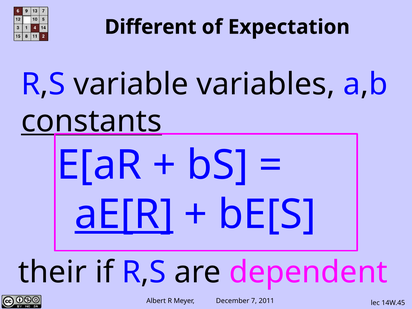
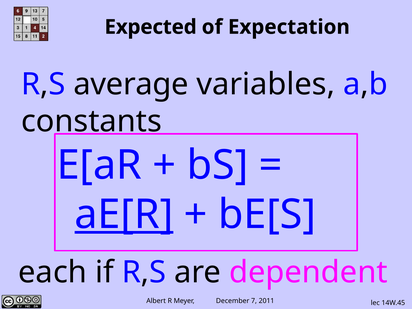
Different: Different -> Expected
variable: variable -> average
constants underline: present -> none
their: their -> each
